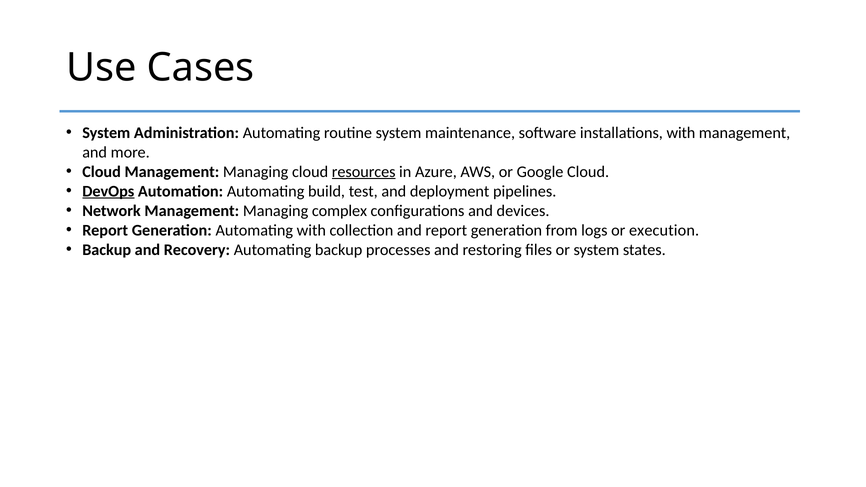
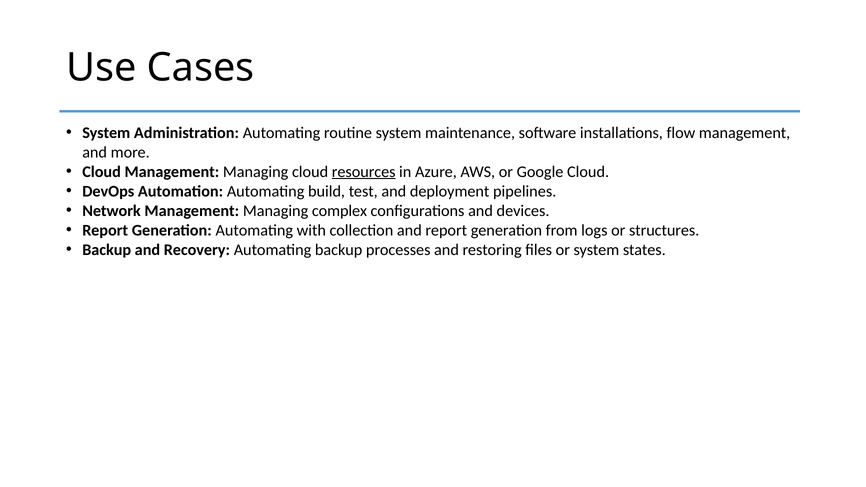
installations with: with -> flow
DevOps underline: present -> none
execution: execution -> structures
